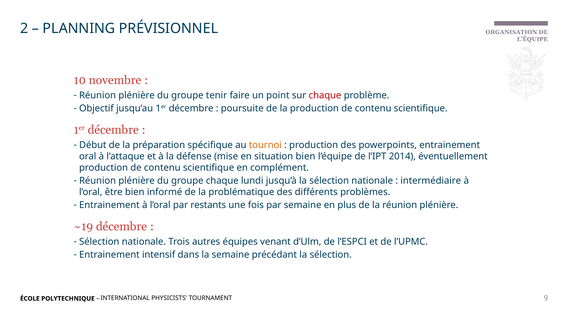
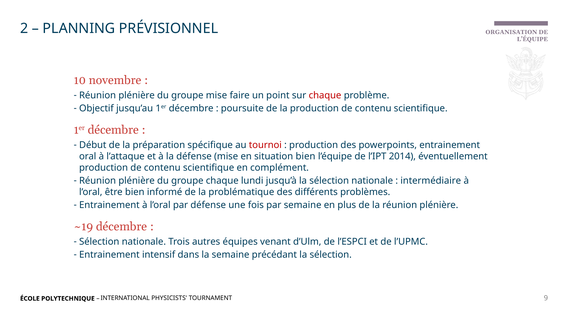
groupe tenir: tenir -> mise
tournoi colour: orange -> red
par restants: restants -> défense
